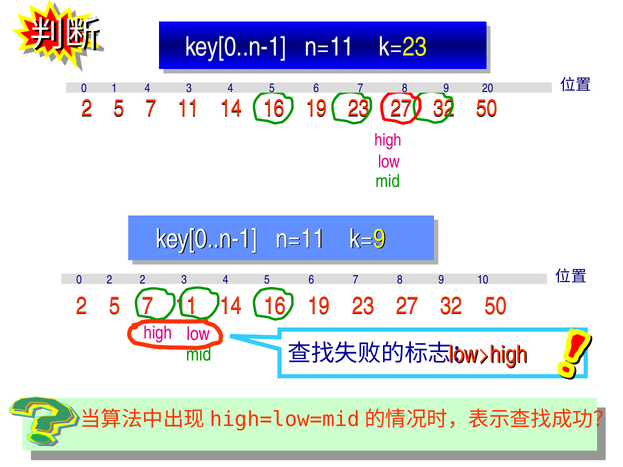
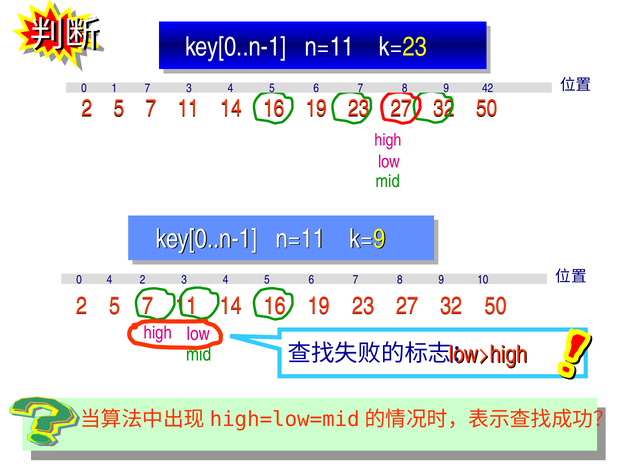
1 4: 4 -> 7
20: 20 -> 42
0 2: 2 -> 4
